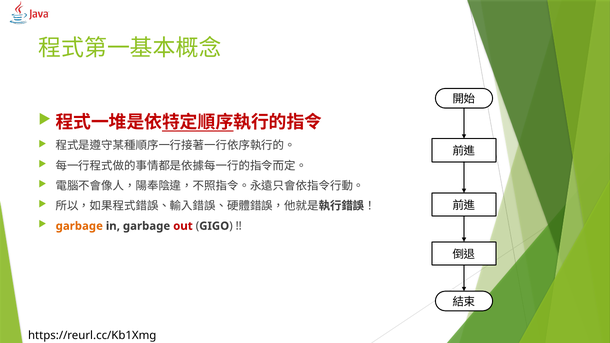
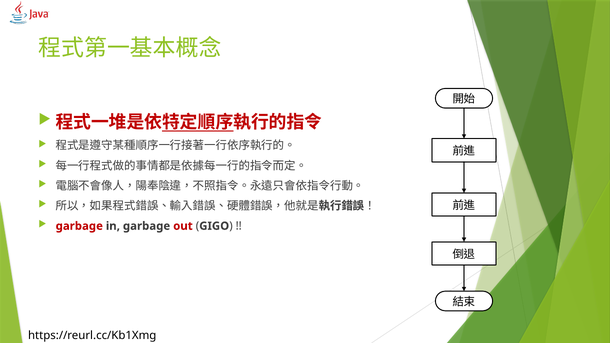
garbage at (79, 226) colour: orange -> red
